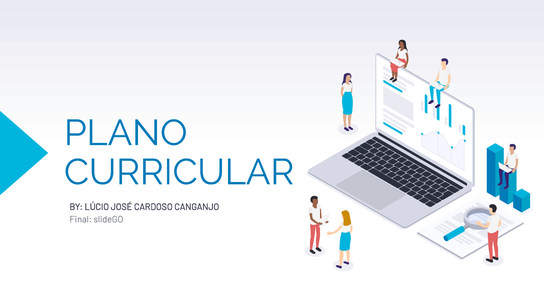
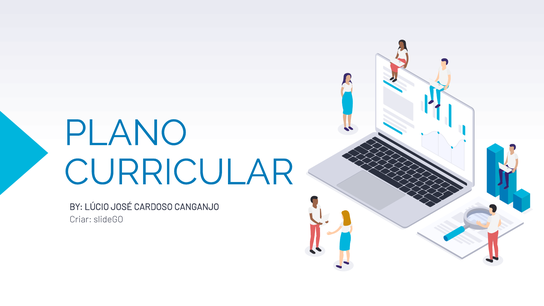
Final: Final -> Criar
